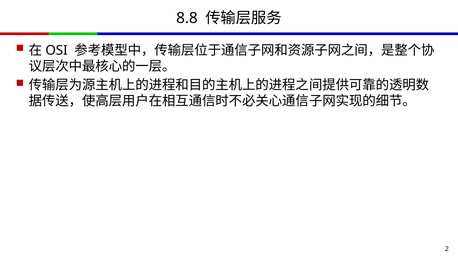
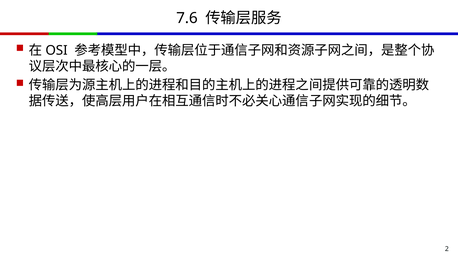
8.8: 8.8 -> 7.6
